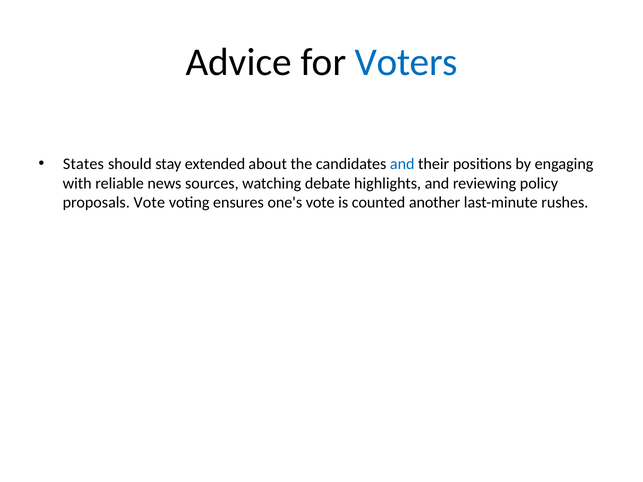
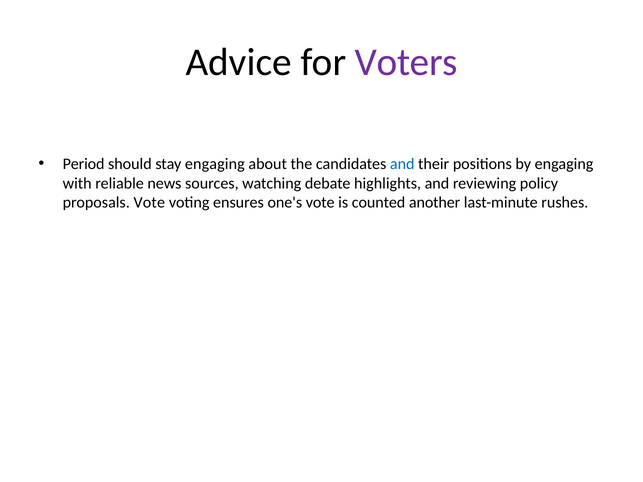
Voters colour: blue -> purple
States: States -> Period
stay extended: extended -> engaging
